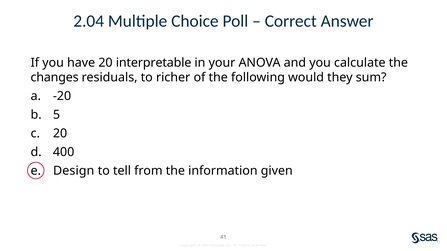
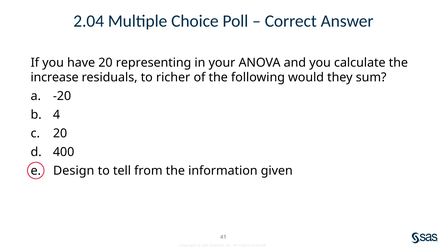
interpretable: interpretable -> representing
changes: changes -> increase
5: 5 -> 4
